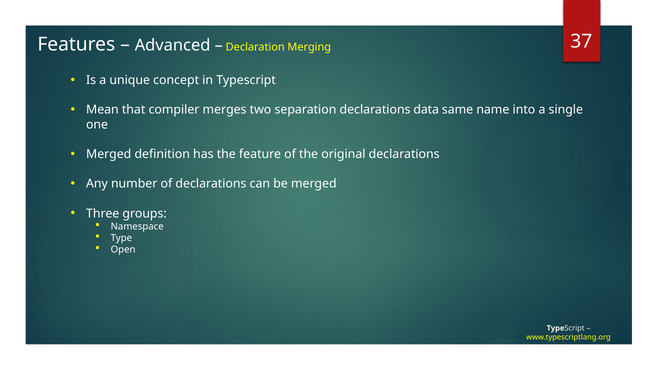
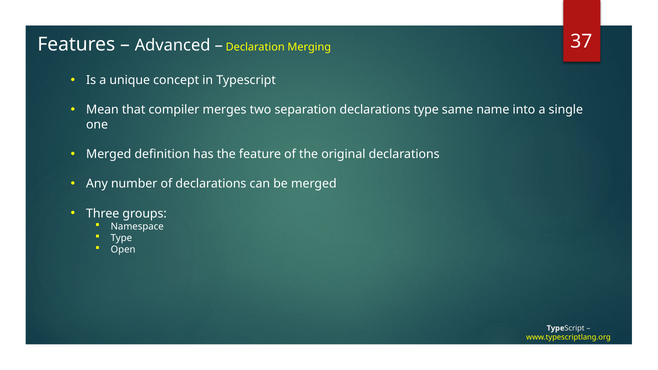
declarations data: data -> type
